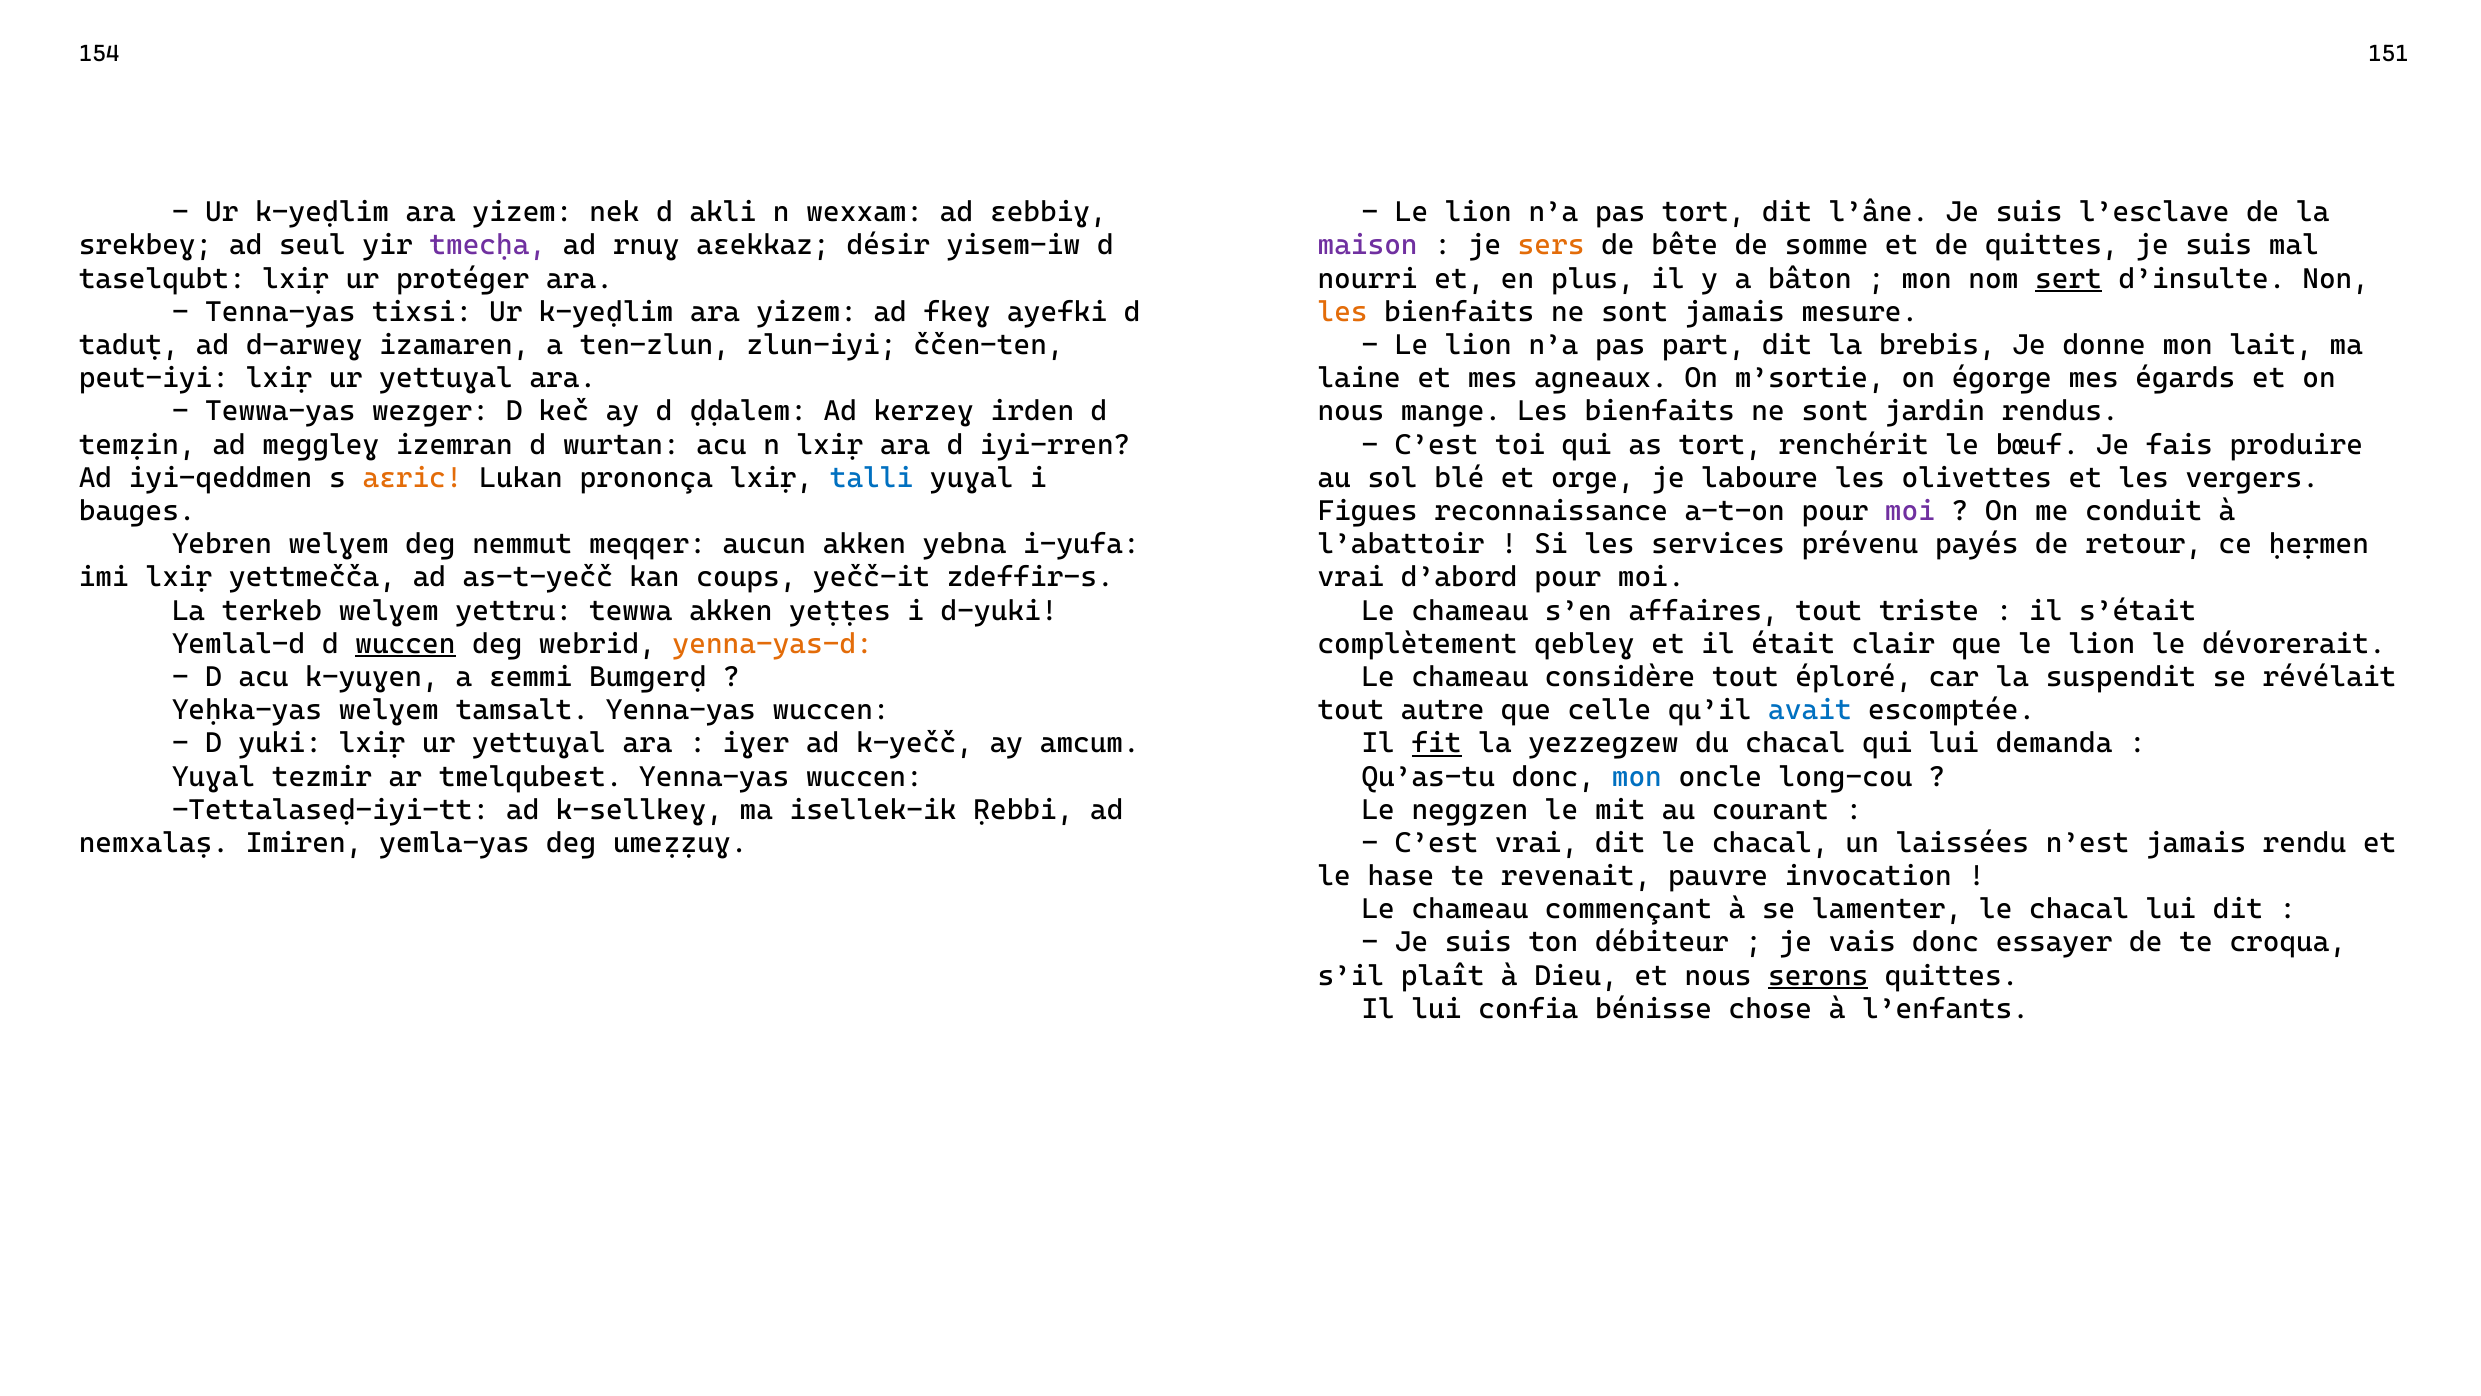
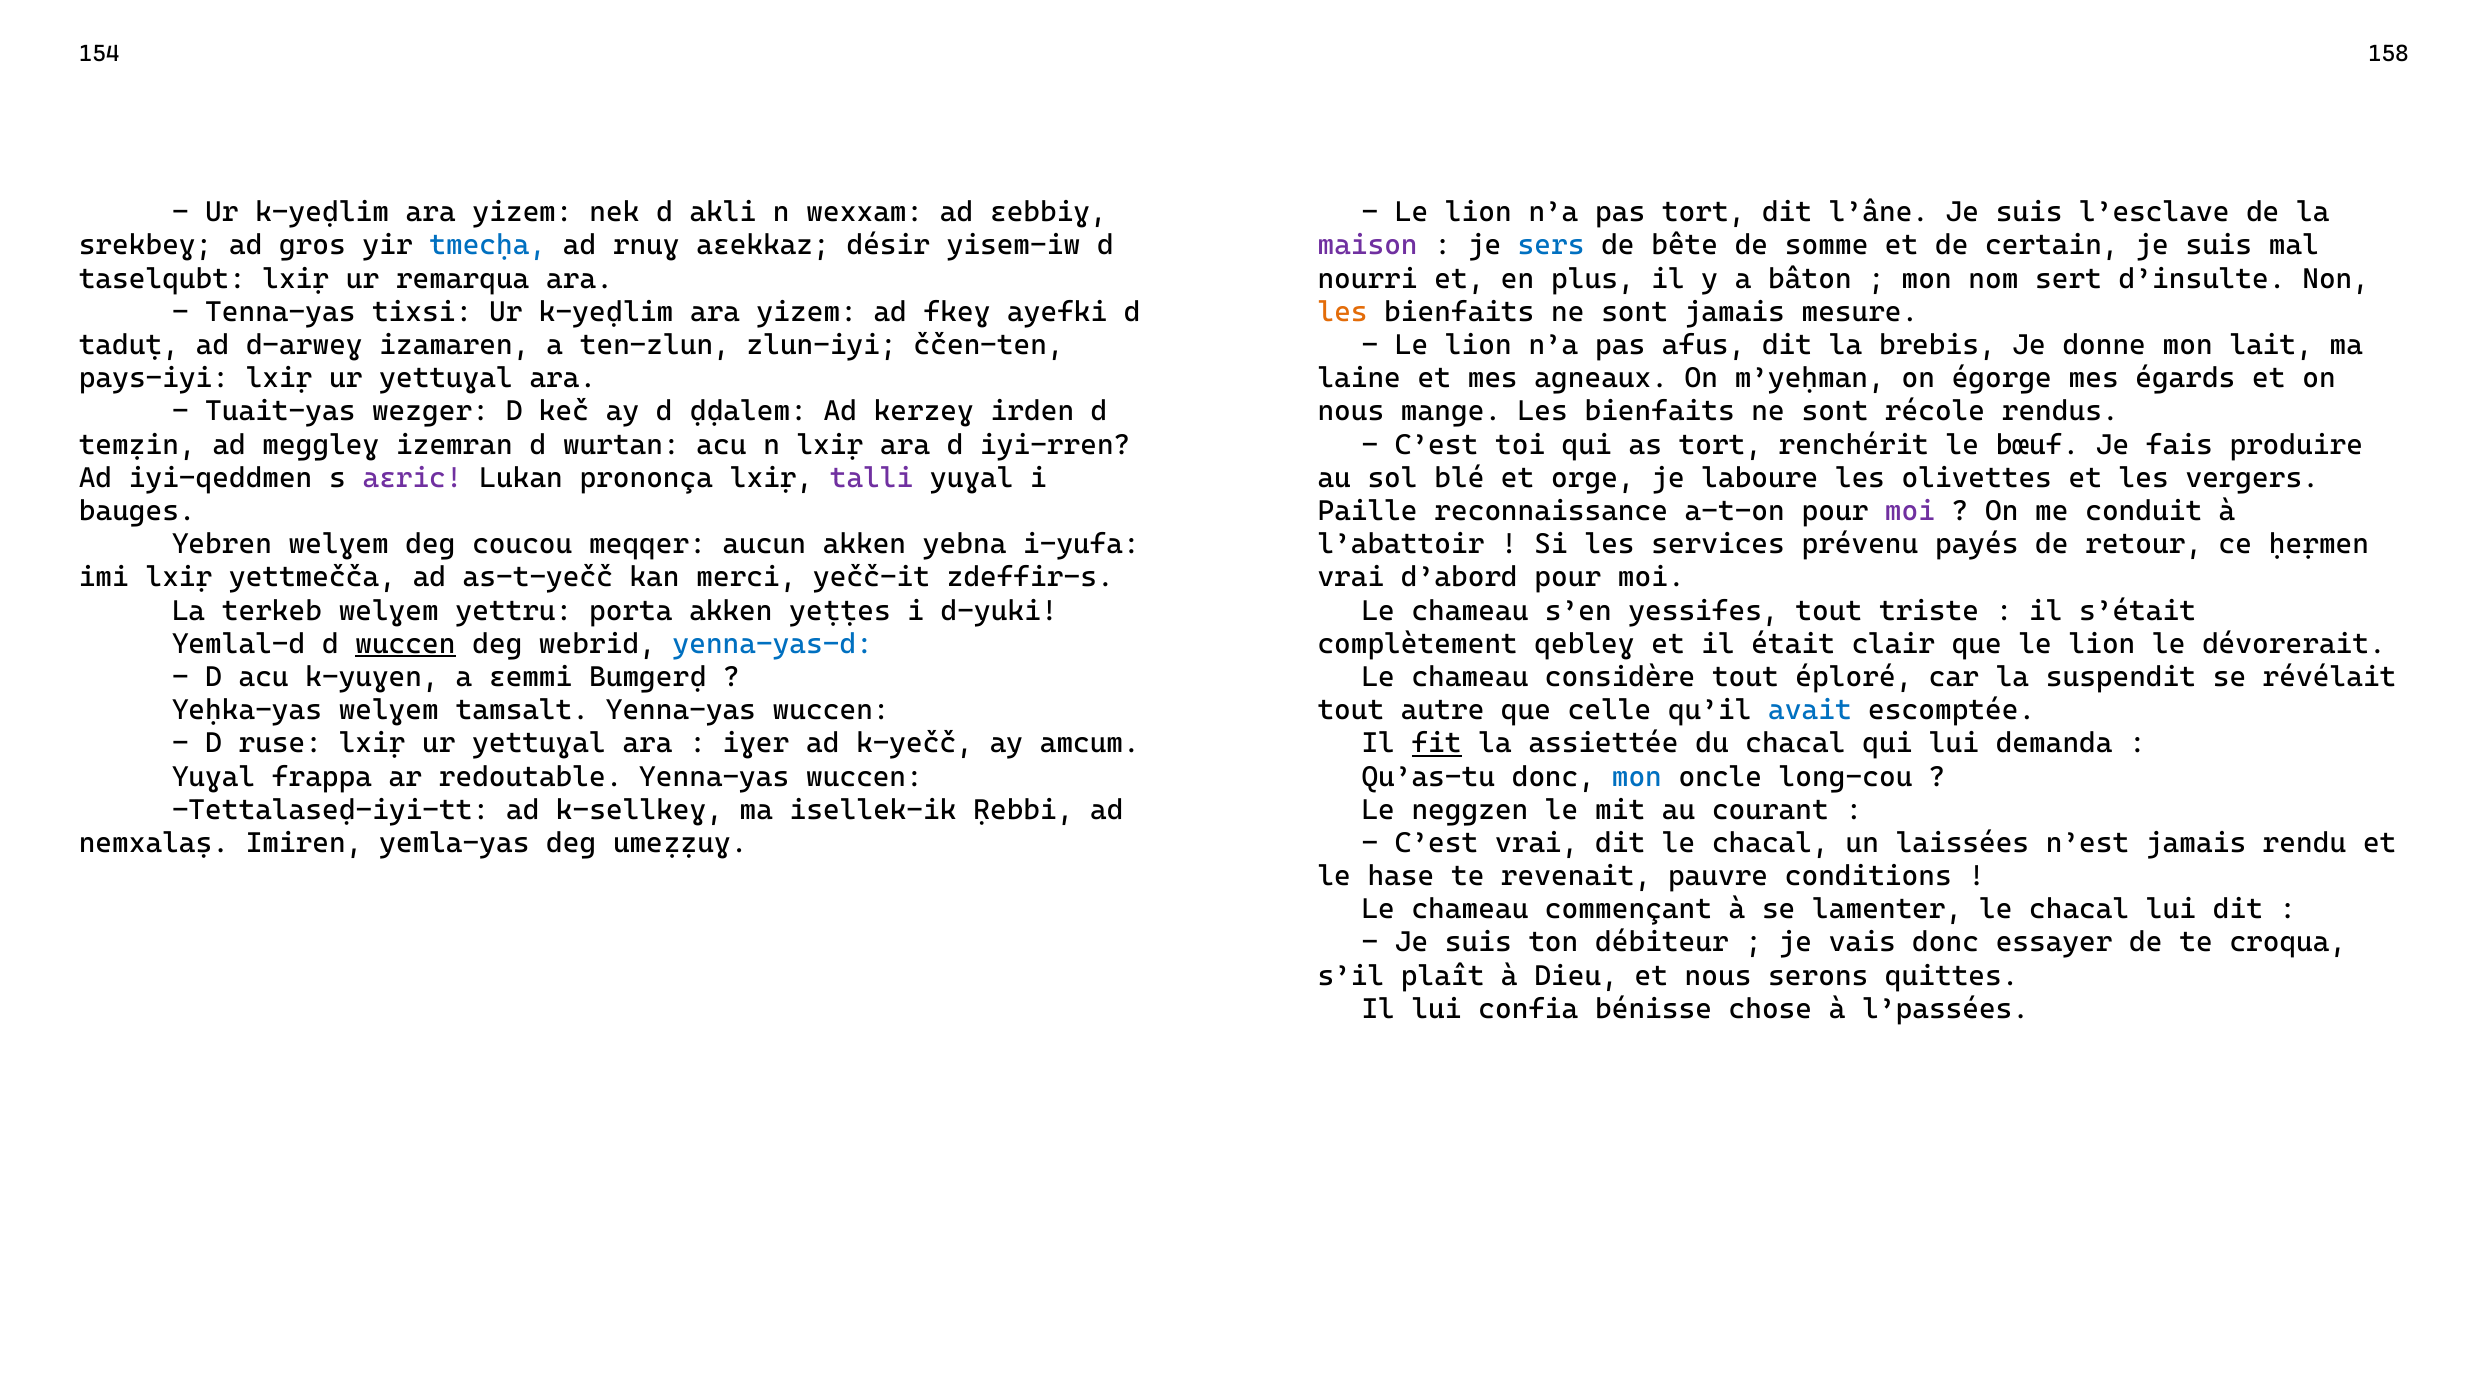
151: 151 -> 158
seul: seul -> gros
tmecḥa colour: purple -> blue
sers colour: orange -> blue
de quittes: quittes -> certain
protéger: protéger -> remarqua
sert underline: present -> none
part: part -> afus
peut-iyi: peut-iyi -> pays-iyi
m’sortie: m’sortie -> m’yeḥman
Tewwa-yas: Tewwa-yas -> Tuait-yas
jardin: jardin -> récole
aɛric colour: orange -> purple
talli colour: blue -> purple
Figues: Figues -> Paille
nemmut: nemmut -> coucou
coups: coups -> merci
tewwa: tewwa -> porta
affaires: affaires -> yessifes
yenna-yas-d colour: orange -> blue
yuki: yuki -> ruse
yezzegzew: yezzegzew -> assiettée
tezmir: tezmir -> frappa
tmelqubeɛt: tmelqubeɛt -> redoutable
invocation: invocation -> conditions
serons underline: present -> none
l’enfants: l’enfants -> l’passées
